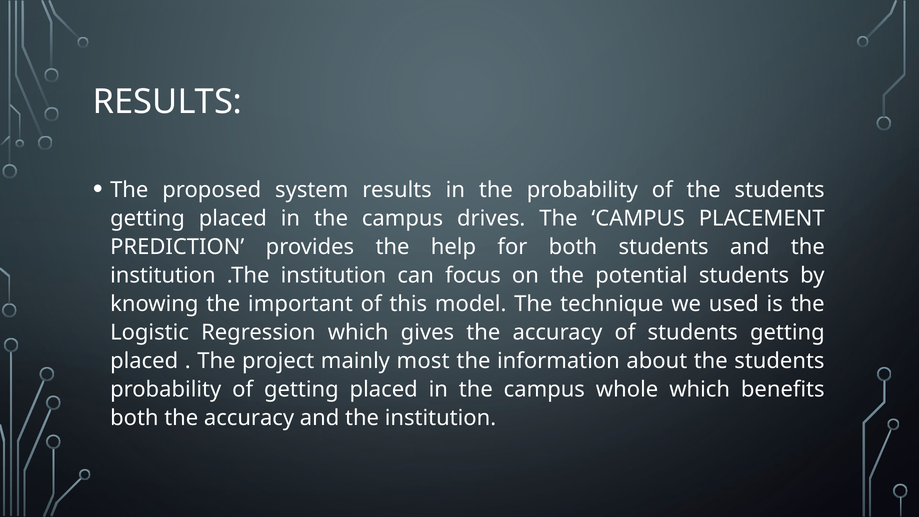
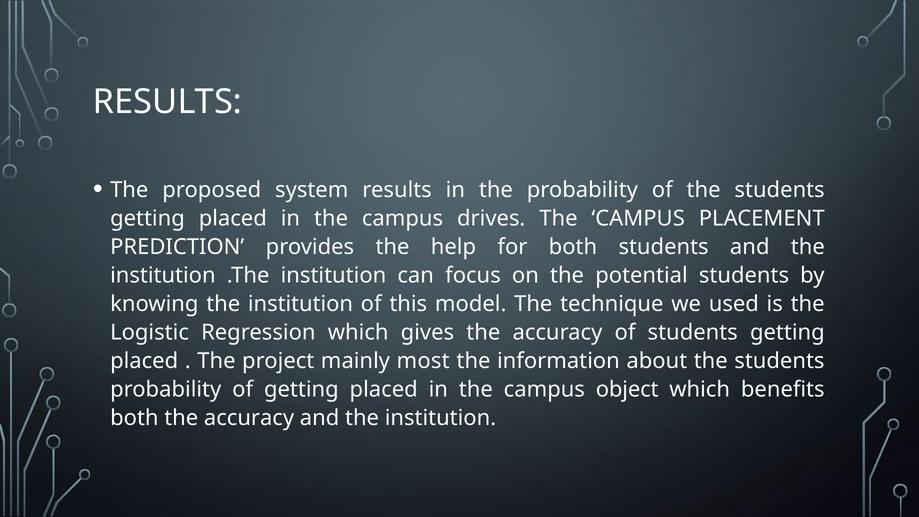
knowing the important: important -> institution
whole: whole -> object
